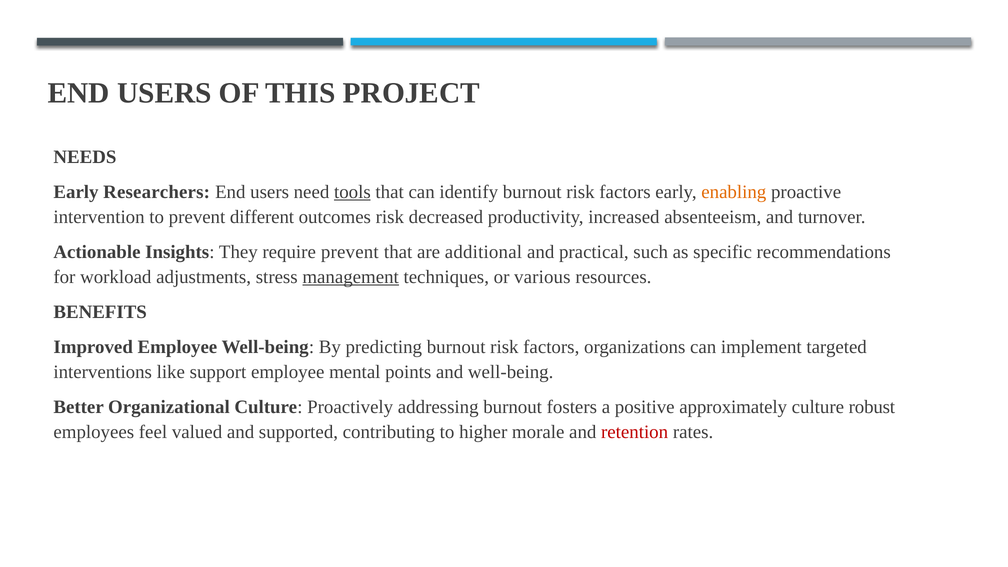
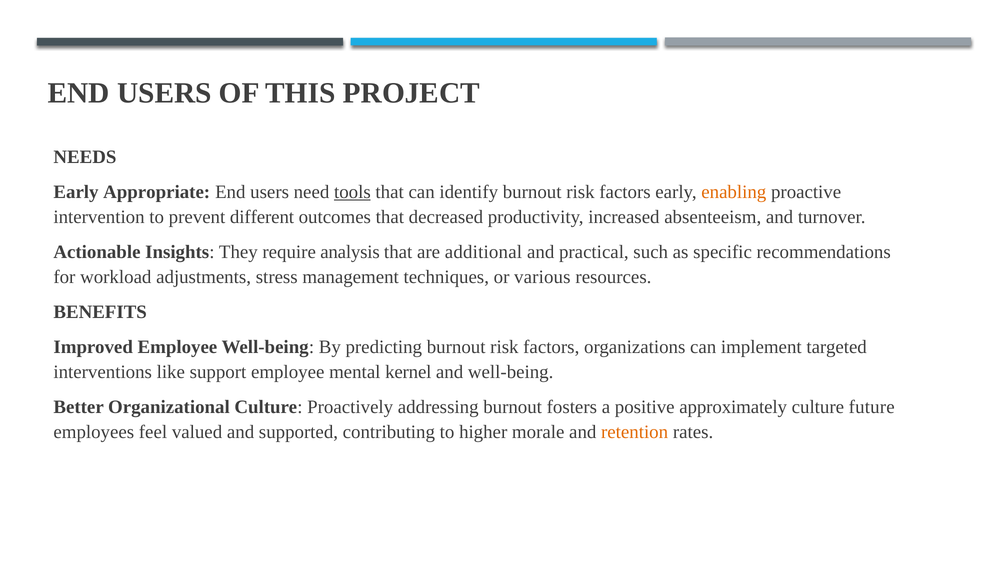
Researchers: Researchers -> Appropriate
outcomes risk: risk -> that
require prevent: prevent -> analysis
management underline: present -> none
points: points -> kernel
robust: robust -> future
retention colour: red -> orange
